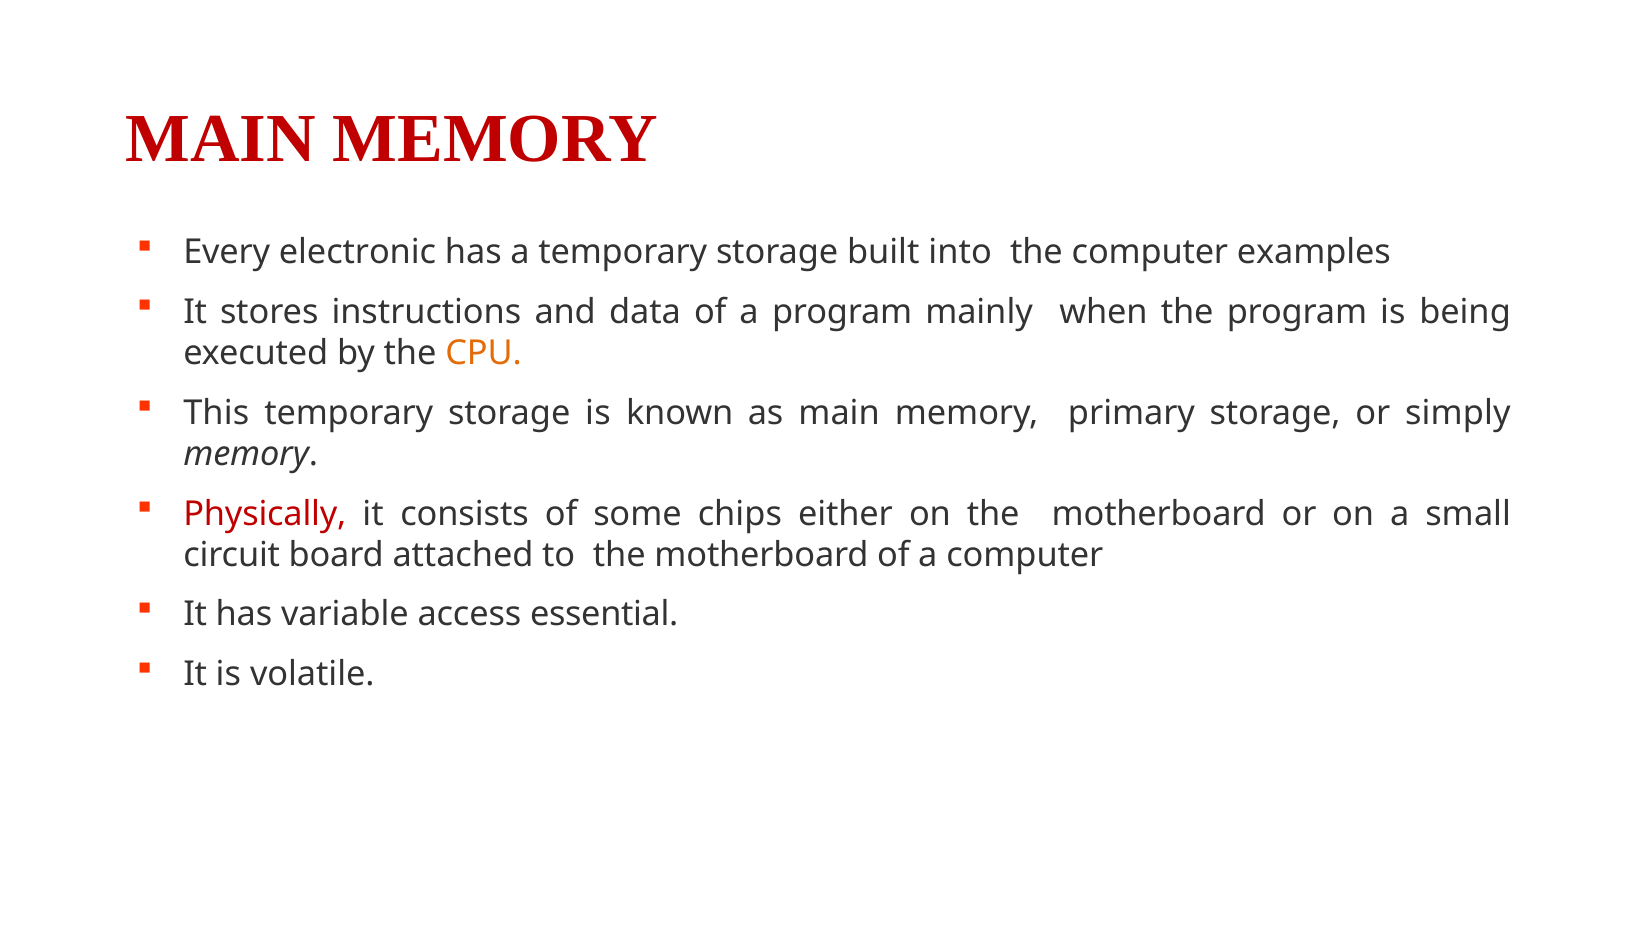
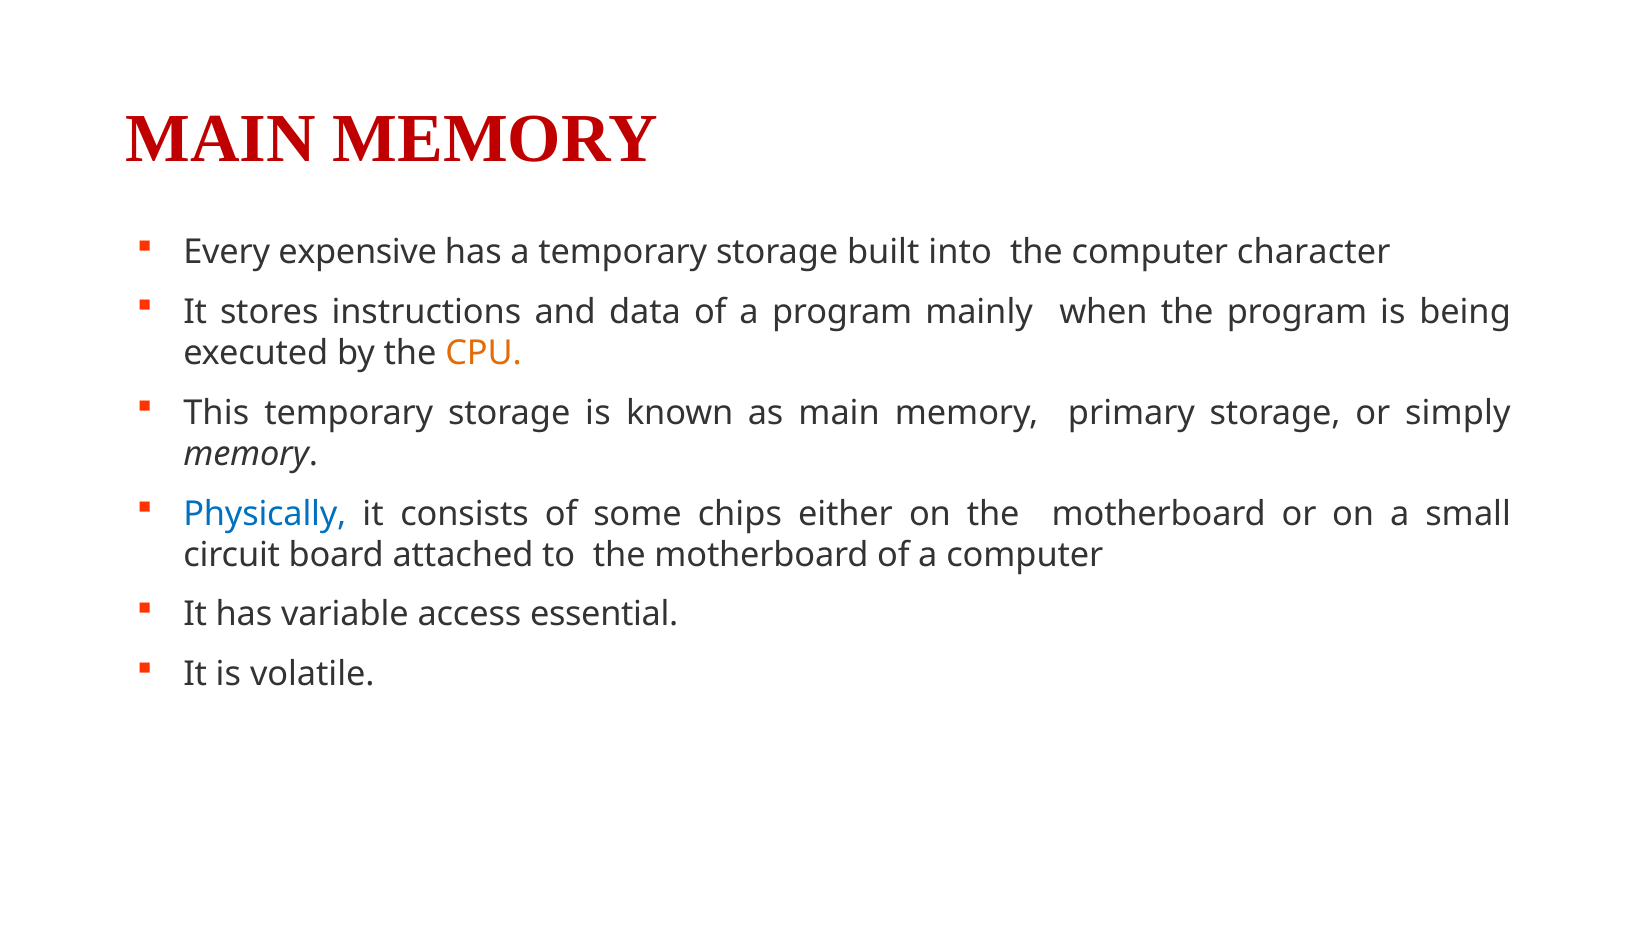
electronic: electronic -> expensive
examples: examples -> character
Physically colour: red -> blue
